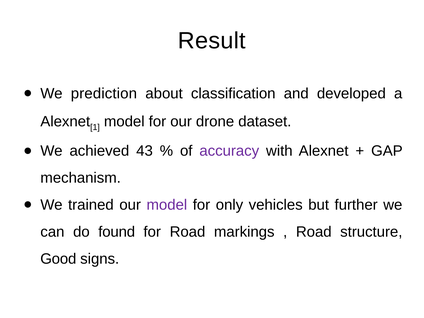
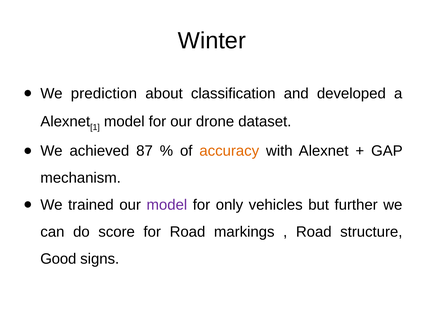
Result: Result -> Winter
43: 43 -> 87
accuracy colour: purple -> orange
found: found -> score
